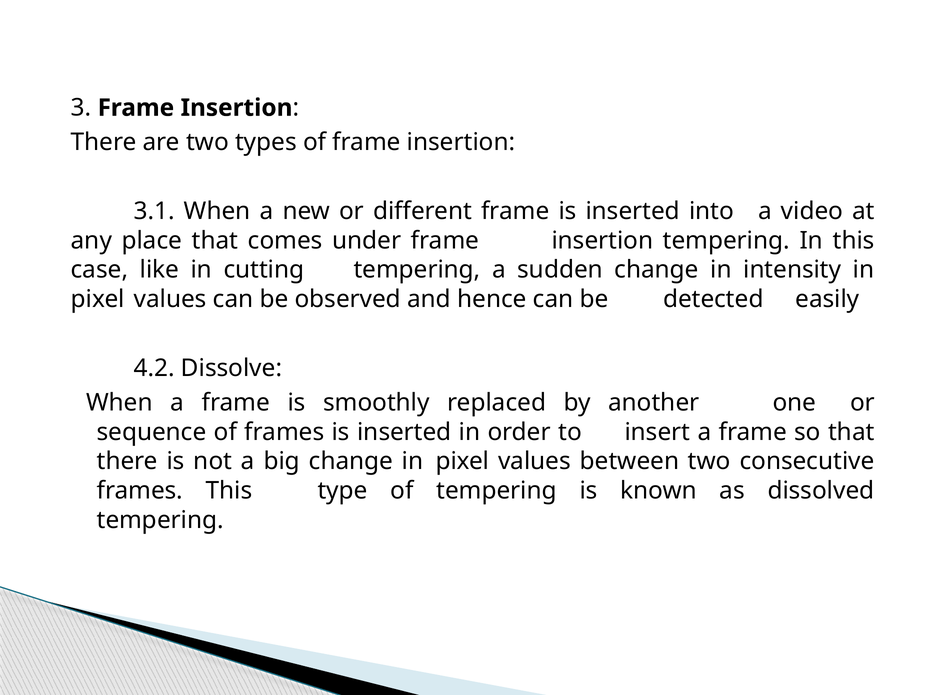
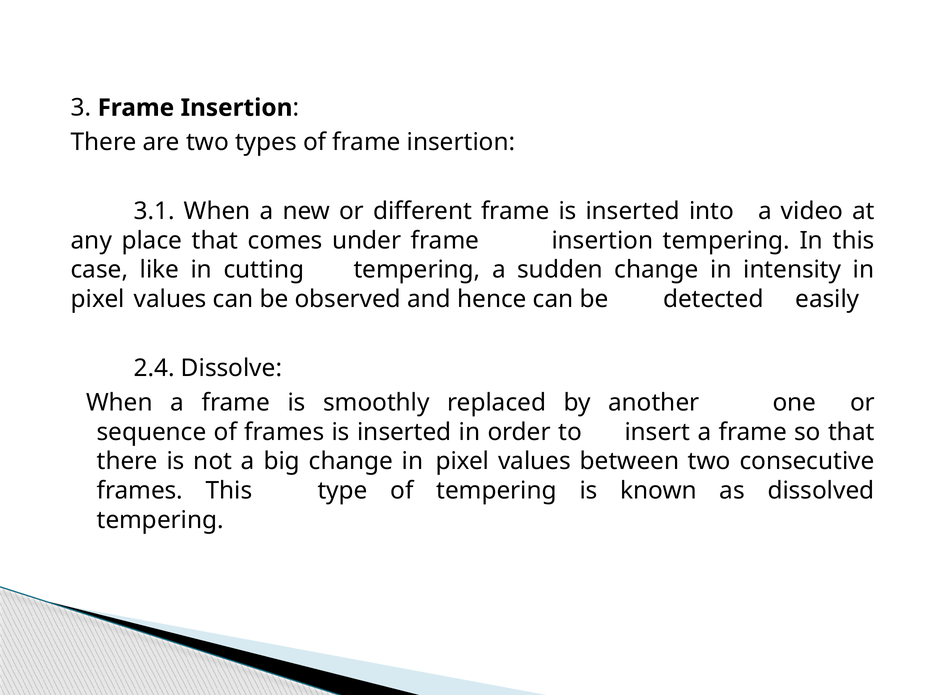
4.2: 4.2 -> 2.4
